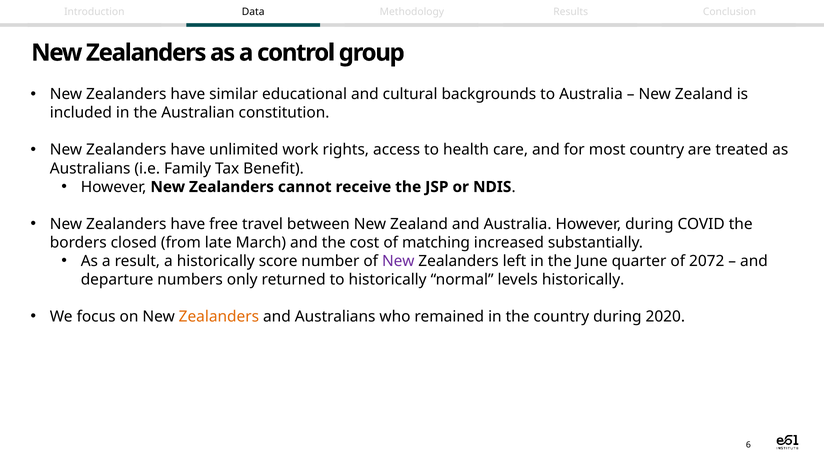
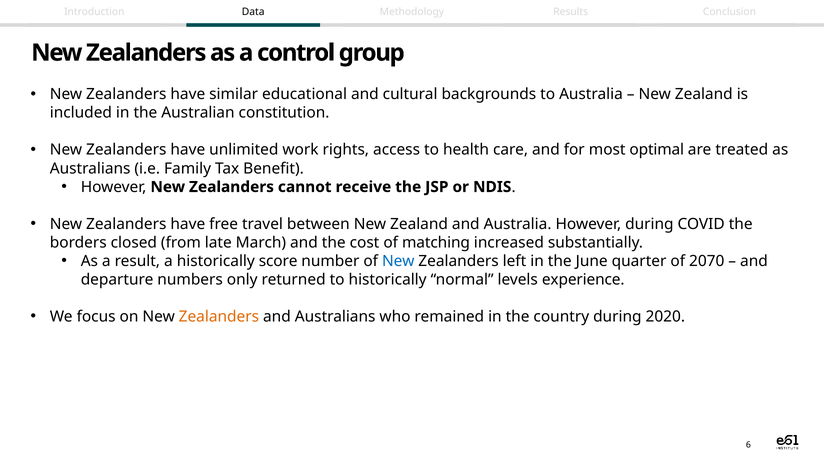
most country: country -> optimal
New at (398, 261) colour: purple -> blue
2072: 2072 -> 2070
levels historically: historically -> experience
